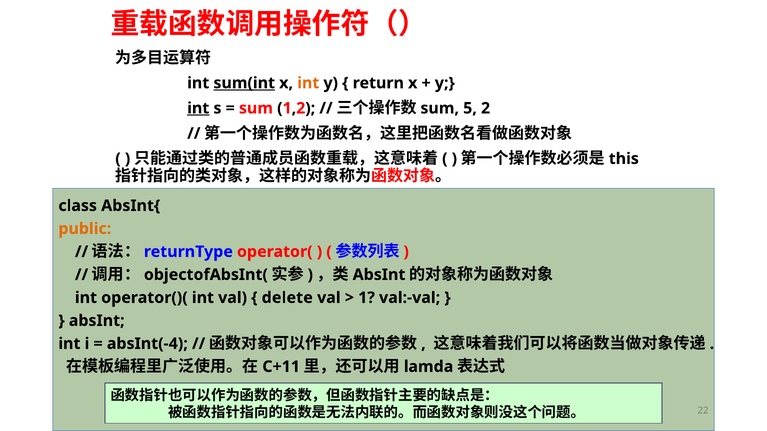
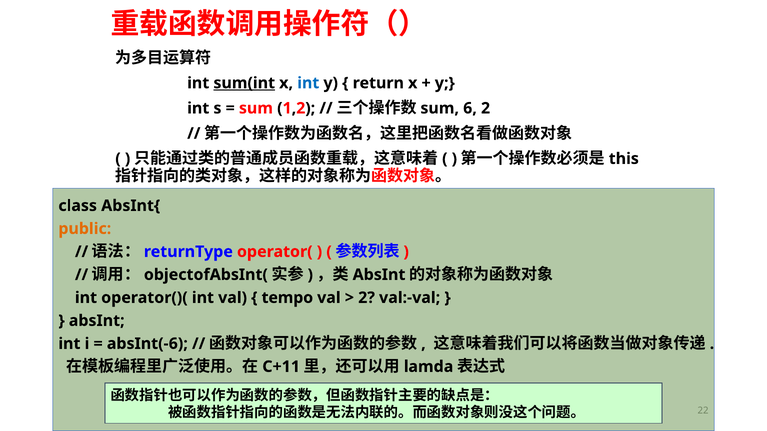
int at (308, 83) colour: orange -> blue
int at (198, 108) underline: present -> none
5: 5 -> 6
delete: delete -> tempo
1 at (367, 298): 1 -> 2
absInt(-4: absInt(-4 -> absInt(-6
